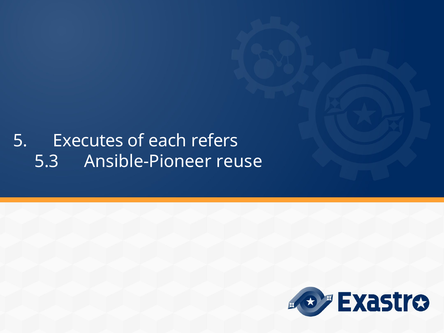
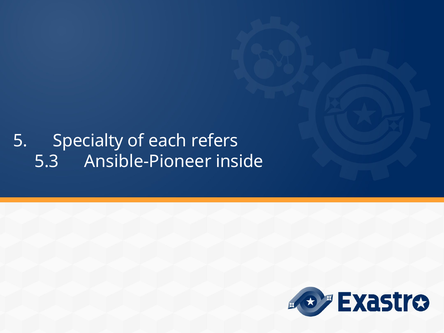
Executes: Executes -> Specialty
reuse: reuse -> inside
